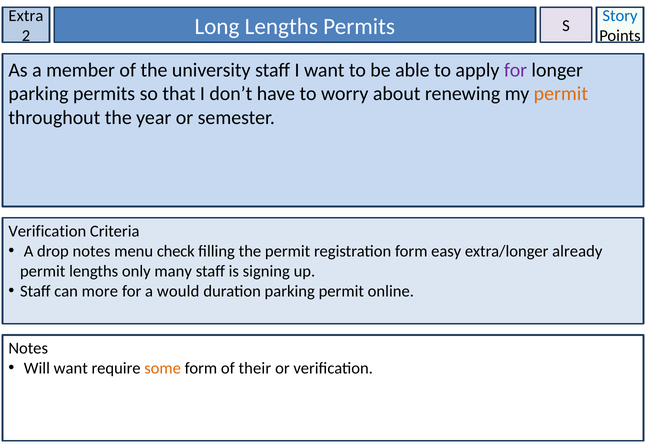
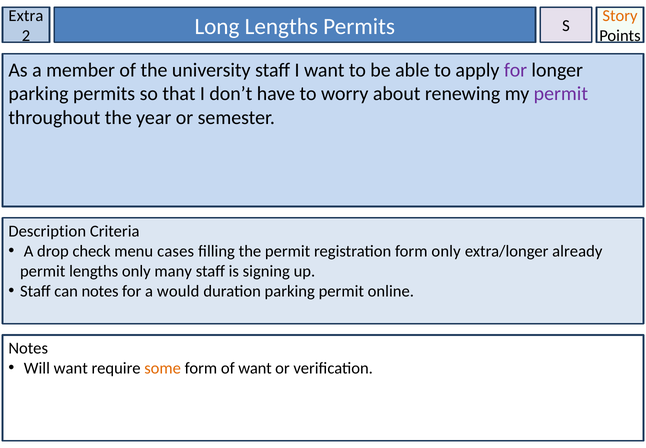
Story colour: blue -> orange
permit at (561, 94) colour: orange -> purple
Verification at (47, 231): Verification -> Description
drop notes: notes -> check
check: check -> cases
form easy: easy -> only
can more: more -> notes
of their: their -> want
